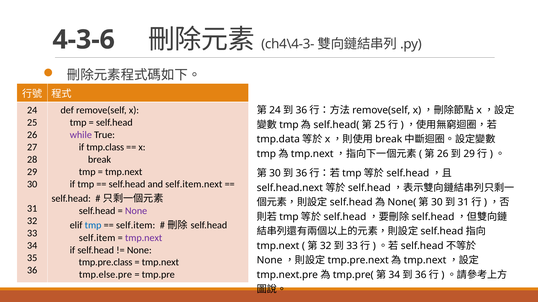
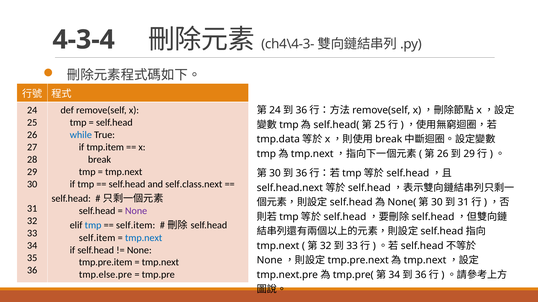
4-3-6: 4-3-6 -> 4-3-4
while colour: purple -> blue
tmp.class: tmp.class -> tmp.item
self.item.next: self.item.next -> self.class.next
tmp.next at (144, 238) colour: purple -> blue
tmp.pre.class: tmp.pre.class -> tmp.pre.item
